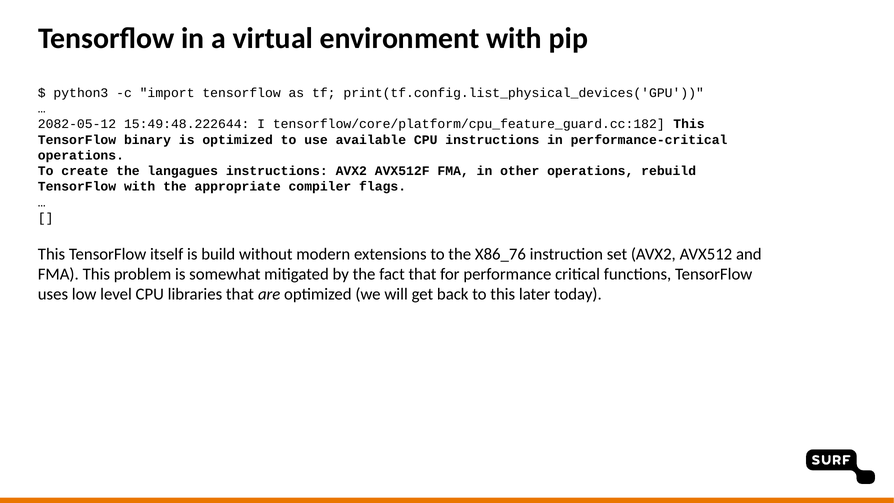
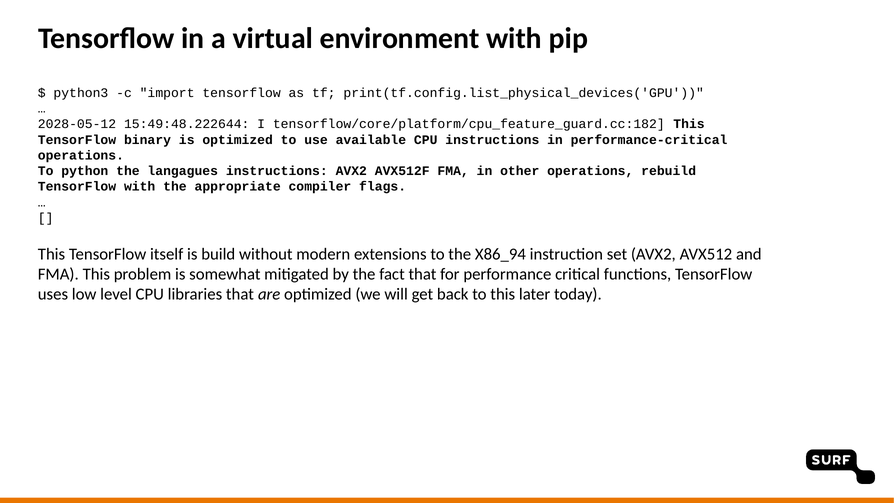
2082-05-12: 2082-05-12 -> 2028-05-12
create: create -> python
X86_76: X86_76 -> X86_94
